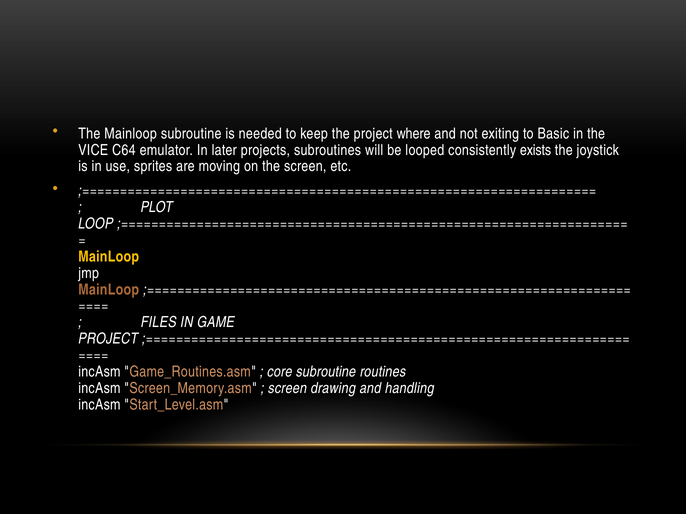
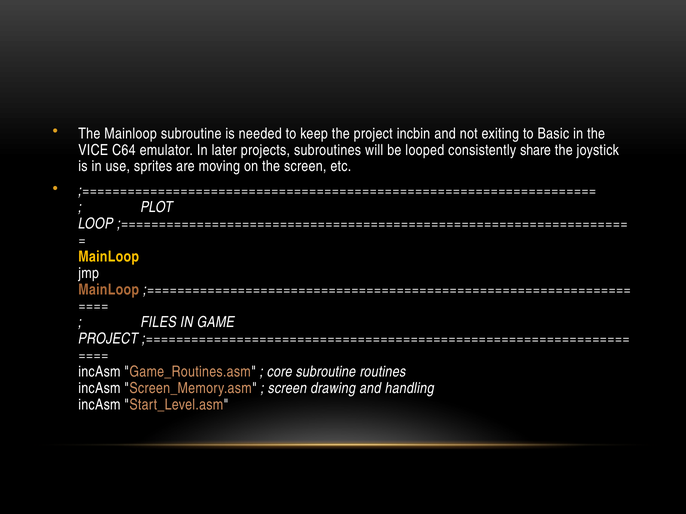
where: where -> incbin
exists: exists -> share
